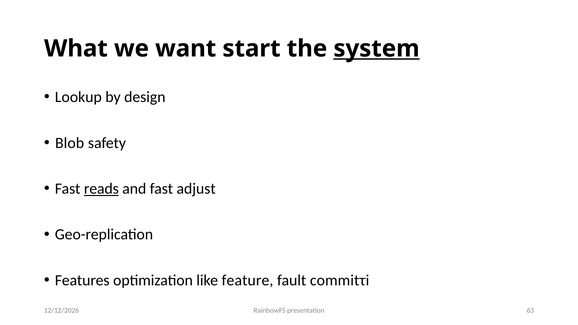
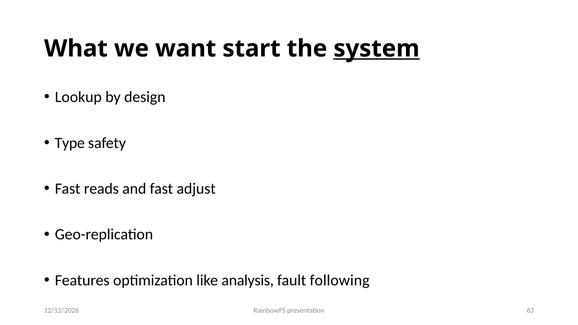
Blob: Blob -> Type
reads underline: present -> none
feature: feature -> analysis
commitτi: commitτi -> following
